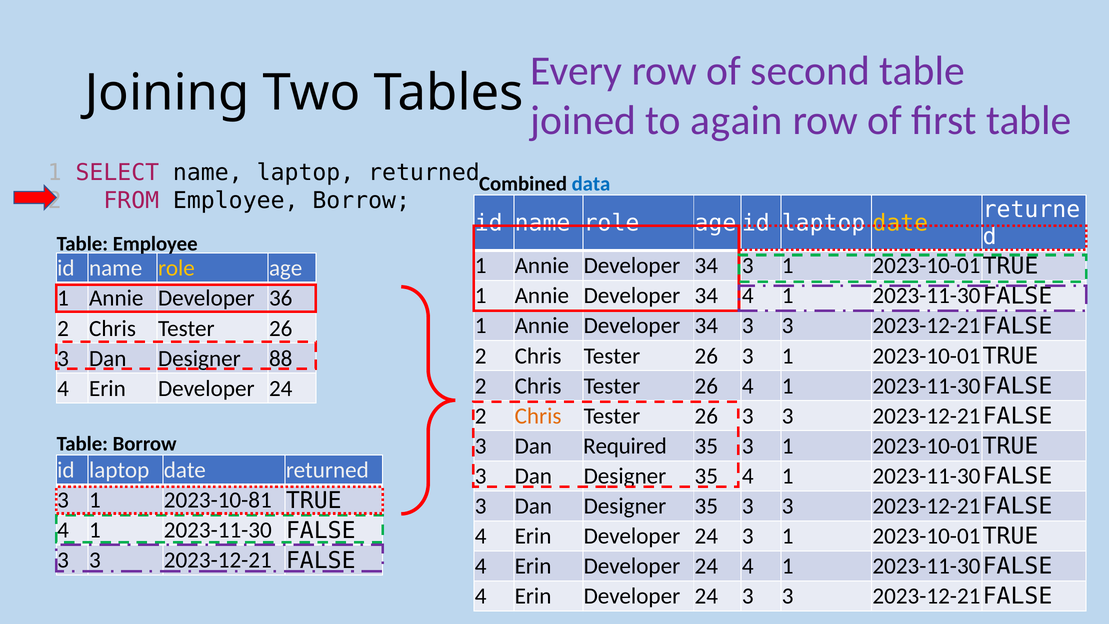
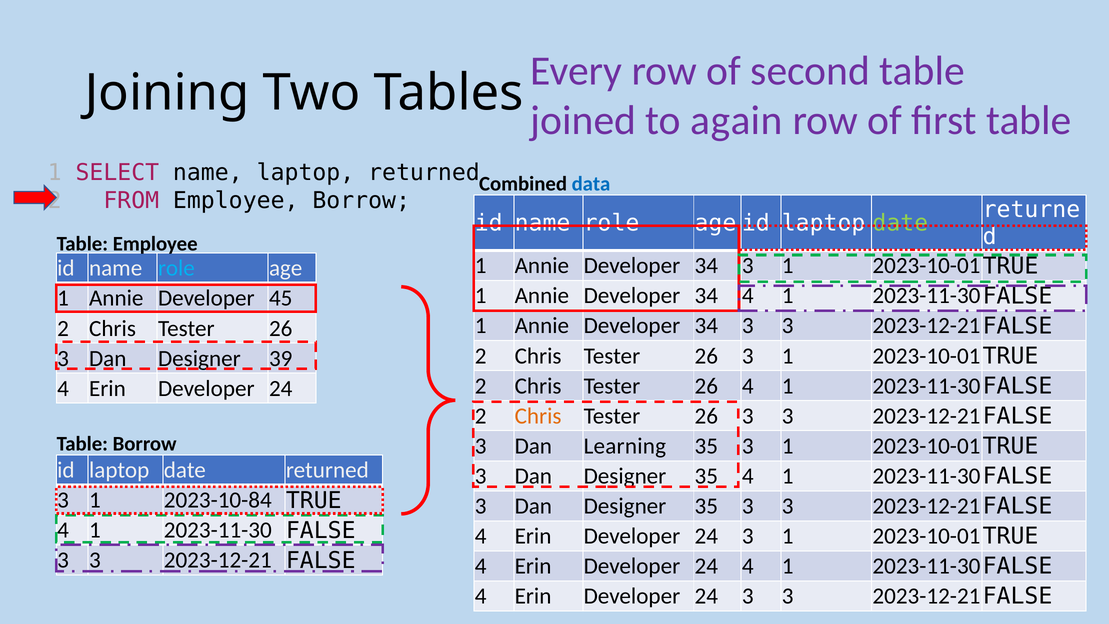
date at (900, 223) colour: yellow -> light green
role at (176, 268) colour: yellow -> light blue
36: 36 -> 45
88: 88 -> 39
Required: Required -> Learning
2023-10-81: 2023-10-81 -> 2023-10-84
